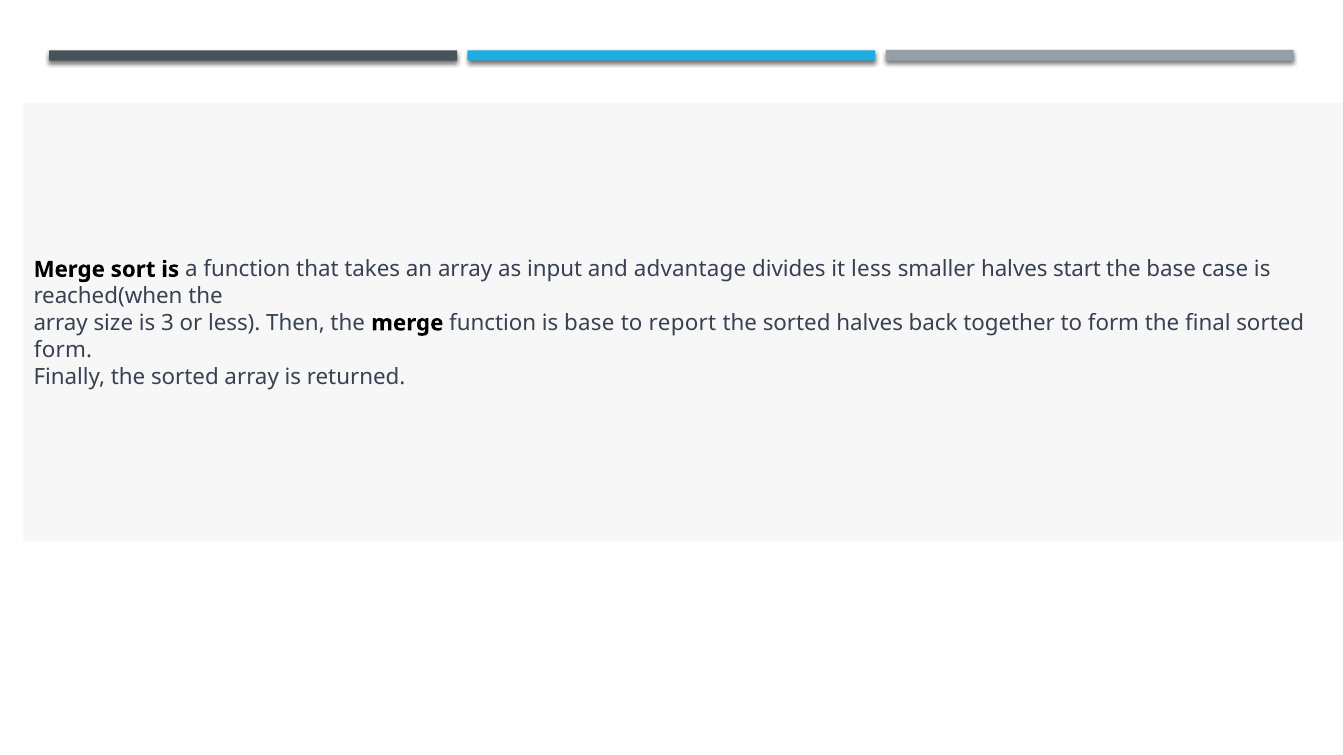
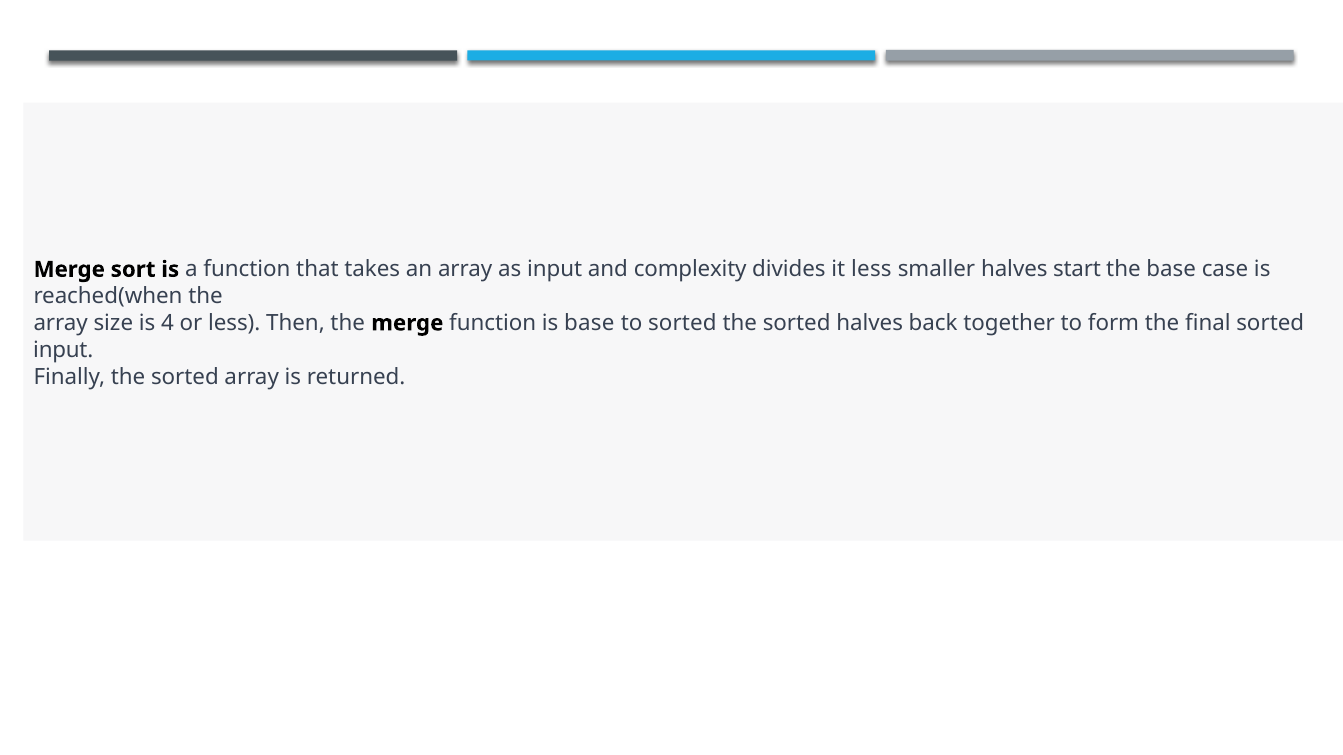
advantage: advantage -> complexity
3: 3 -> 4
to report: report -> sorted
form at (63, 350): form -> input
